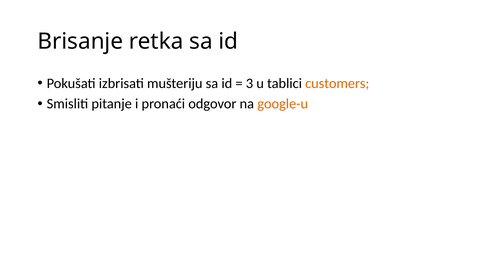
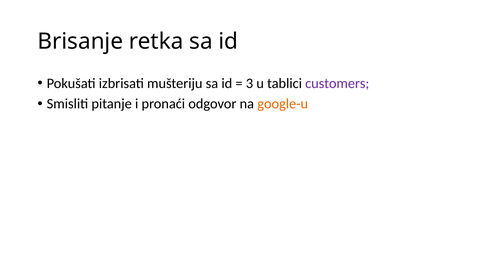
customers colour: orange -> purple
